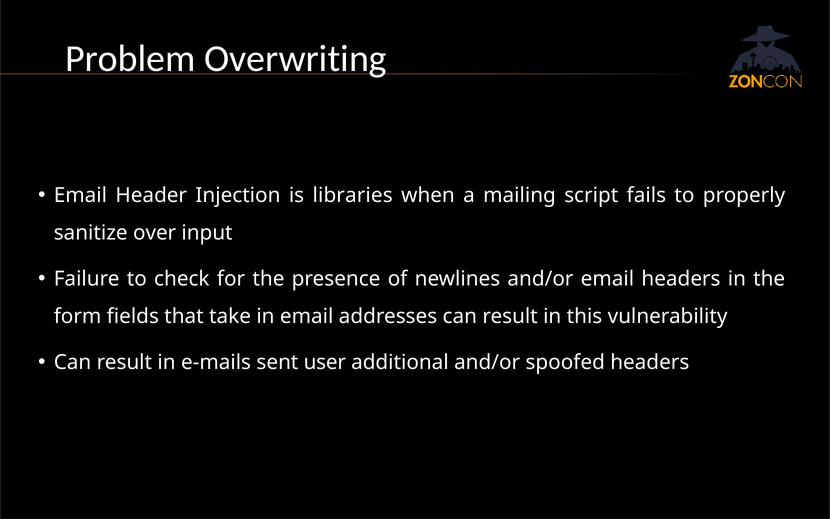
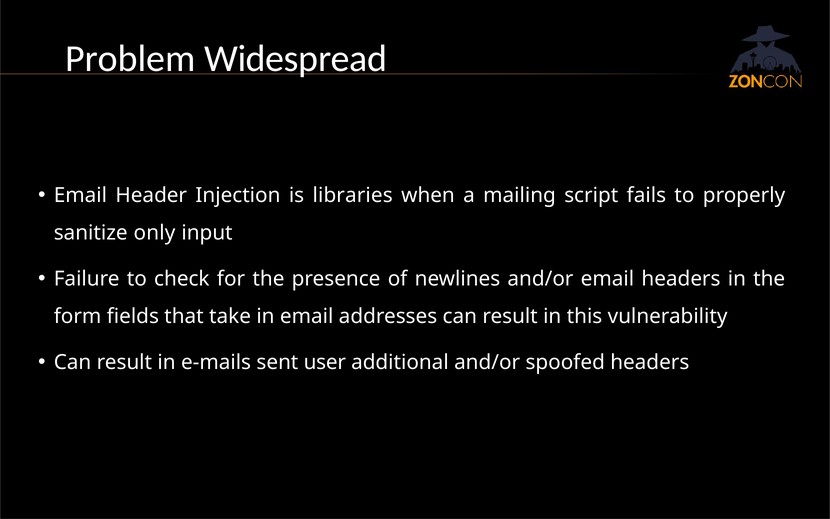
Overwriting: Overwriting -> Widespread
over: over -> only
